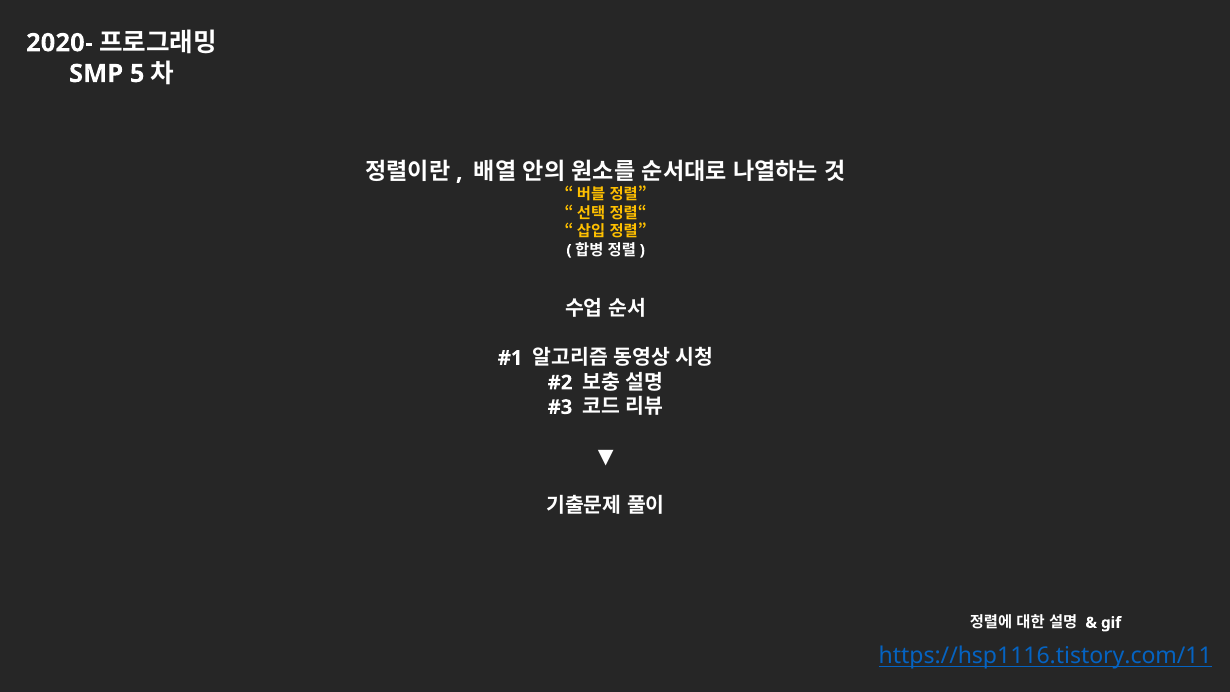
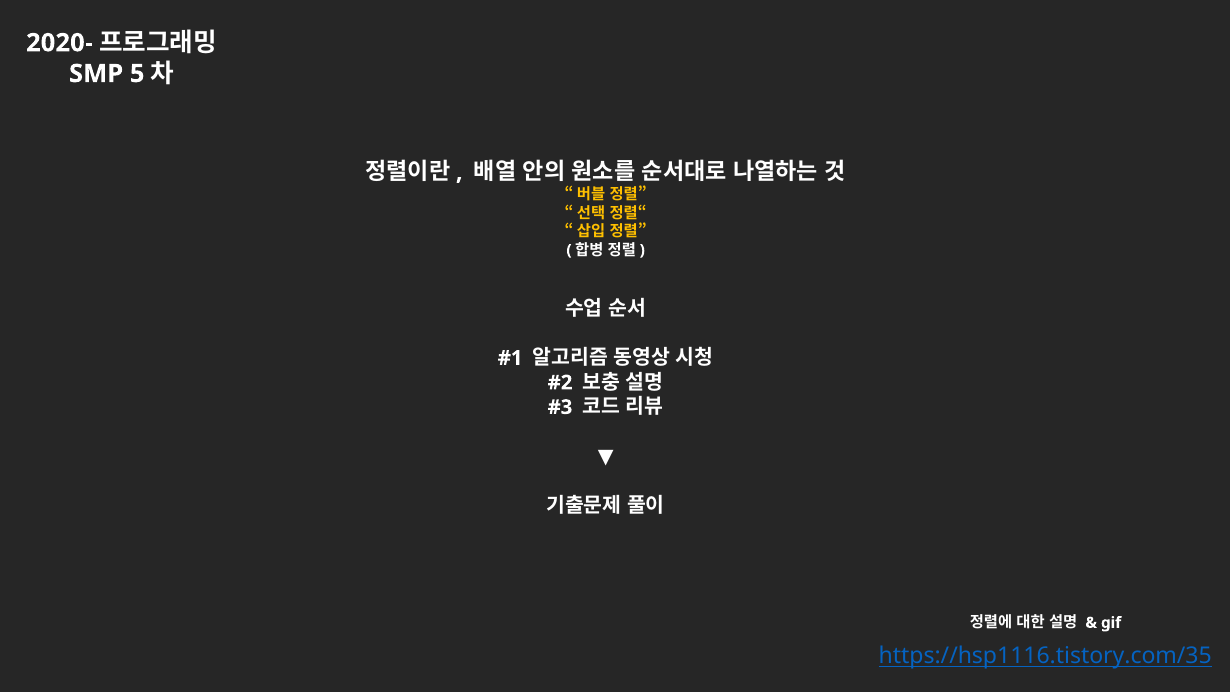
https://hsp1116.tistory.com/11: https://hsp1116.tistory.com/11 -> https://hsp1116.tistory.com/35
